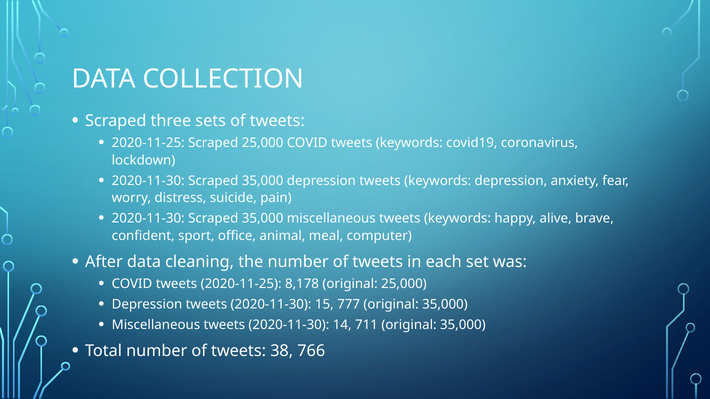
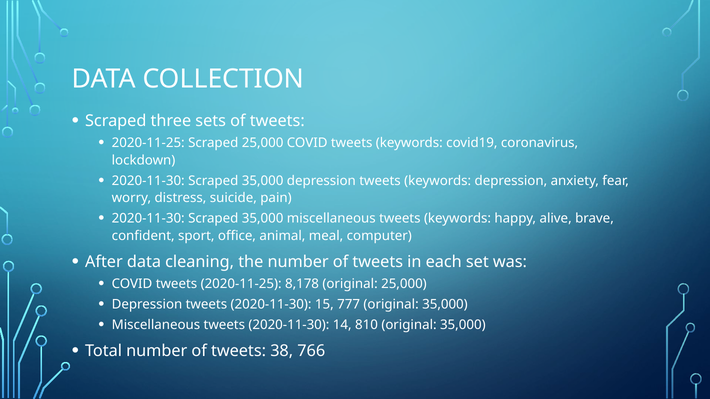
711: 711 -> 810
